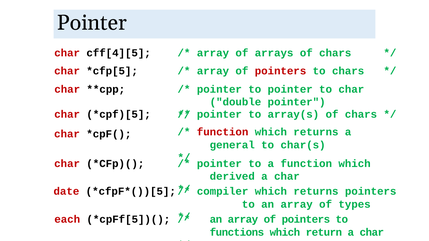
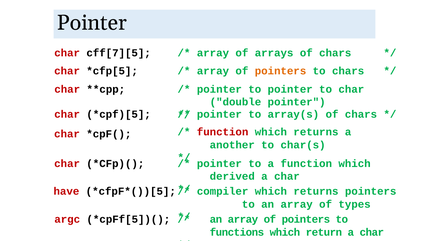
cff[4][5: cff[4][5 -> cff[7][5
pointers at (281, 71) colour: red -> orange
general: general -> another
date: date -> have
each: each -> argc
